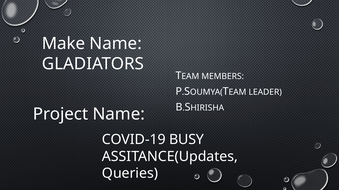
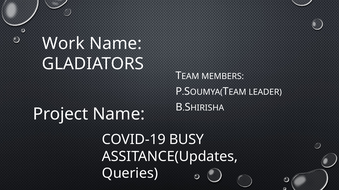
Make: Make -> Work
